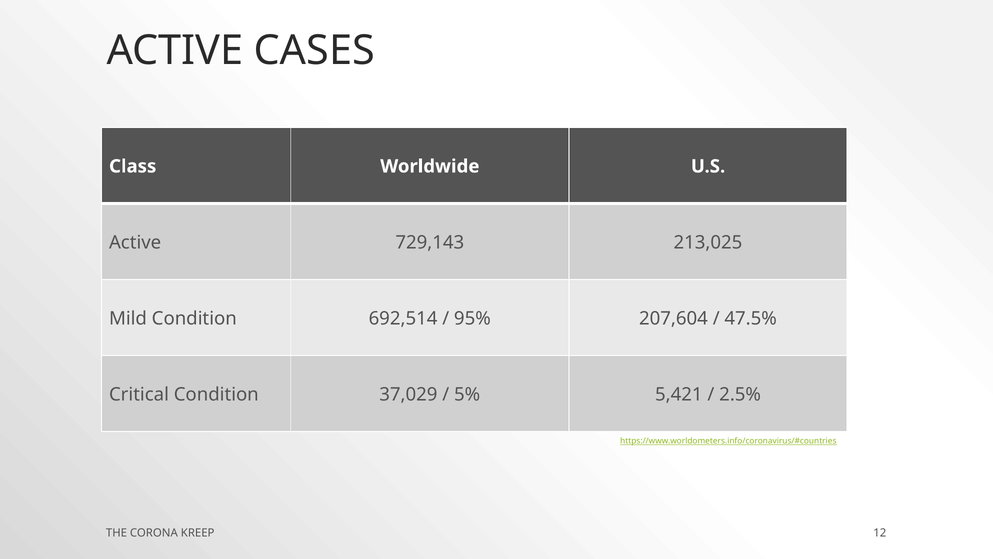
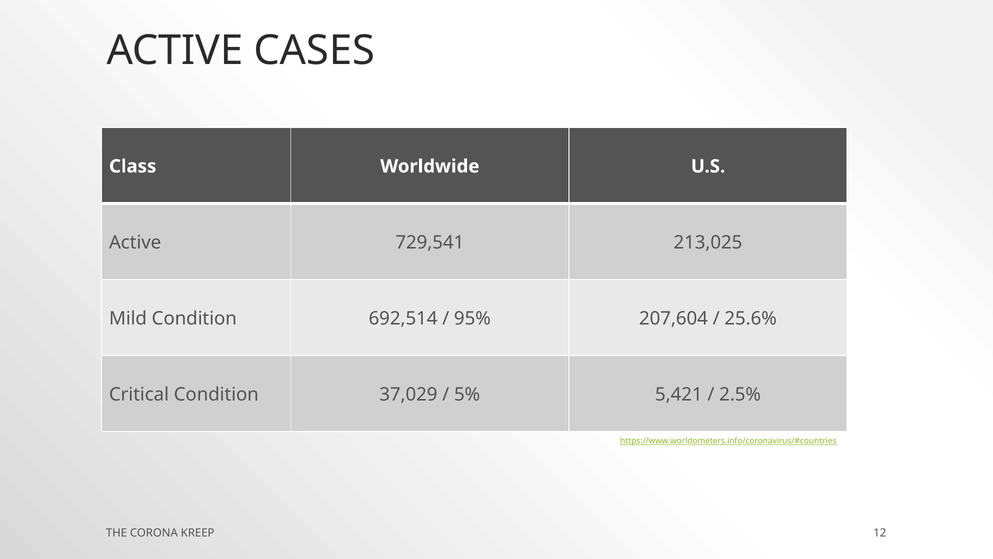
729,143: 729,143 -> 729,541
47.5%: 47.5% -> 25.6%
